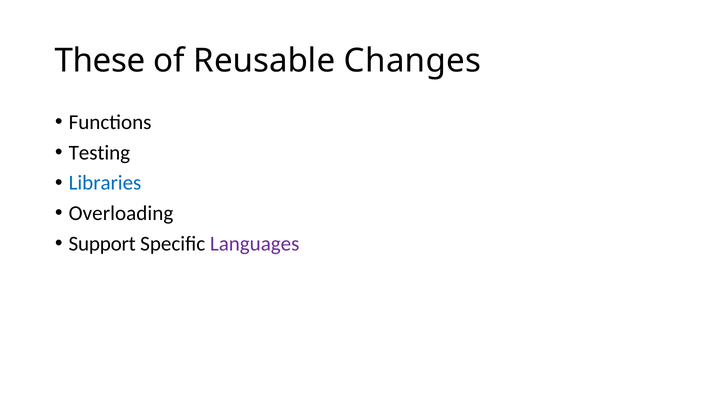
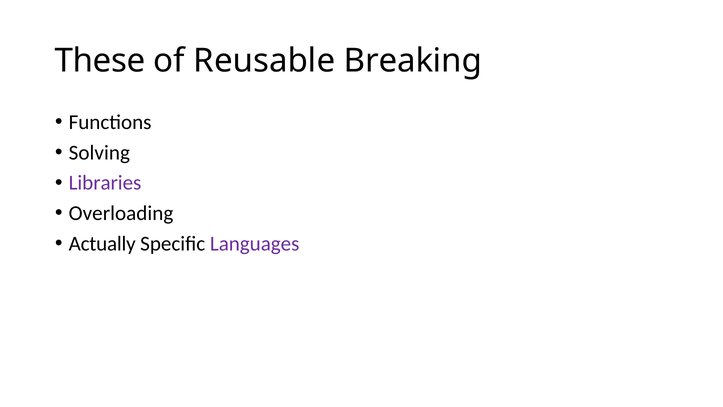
Changes: Changes -> Breaking
Testing: Testing -> Solving
Libraries colour: blue -> purple
Support: Support -> Actually
